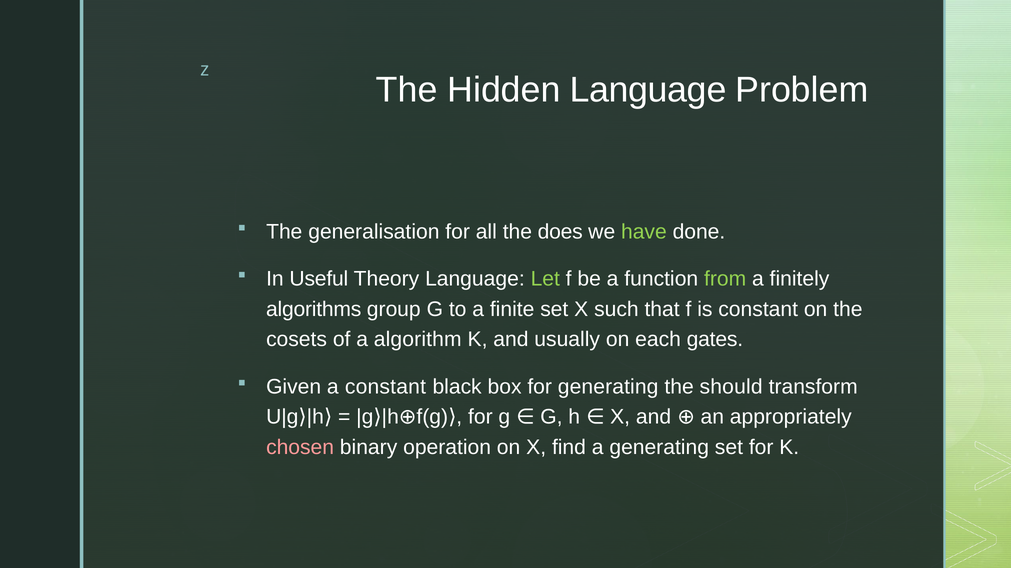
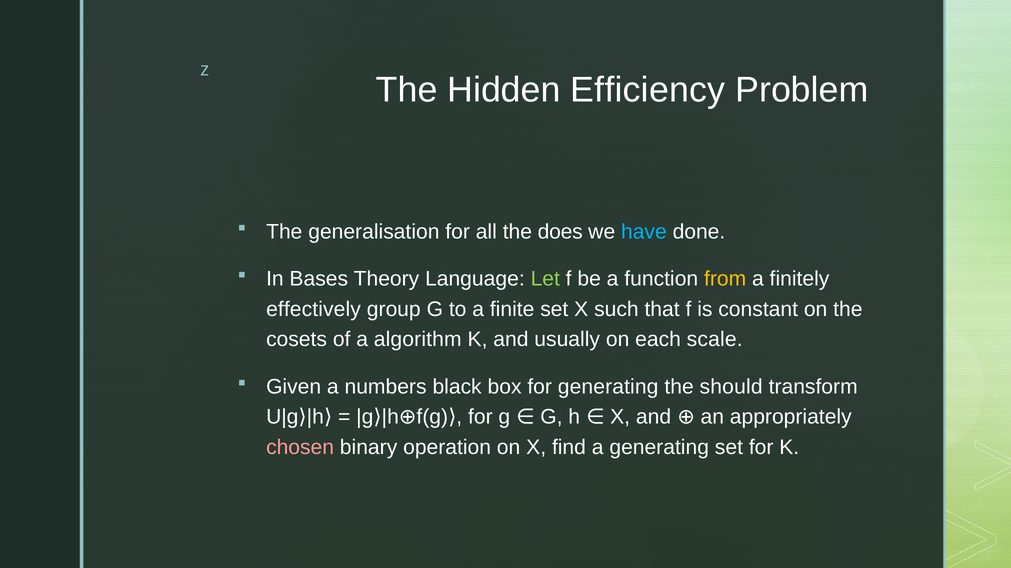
Hidden Language: Language -> Efficiency
have colour: light green -> light blue
Useful: Useful -> Bases
from colour: light green -> yellow
algorithms: algorithms -> effectively
gates: gates -> scale
a constant: constant -> numbers
